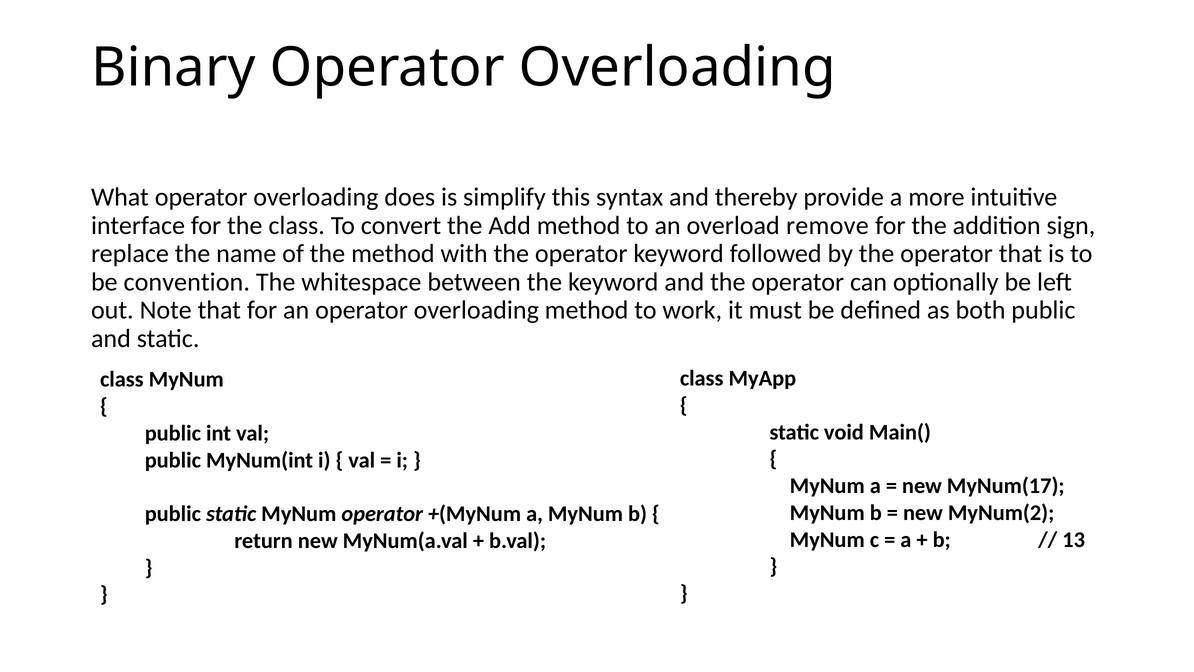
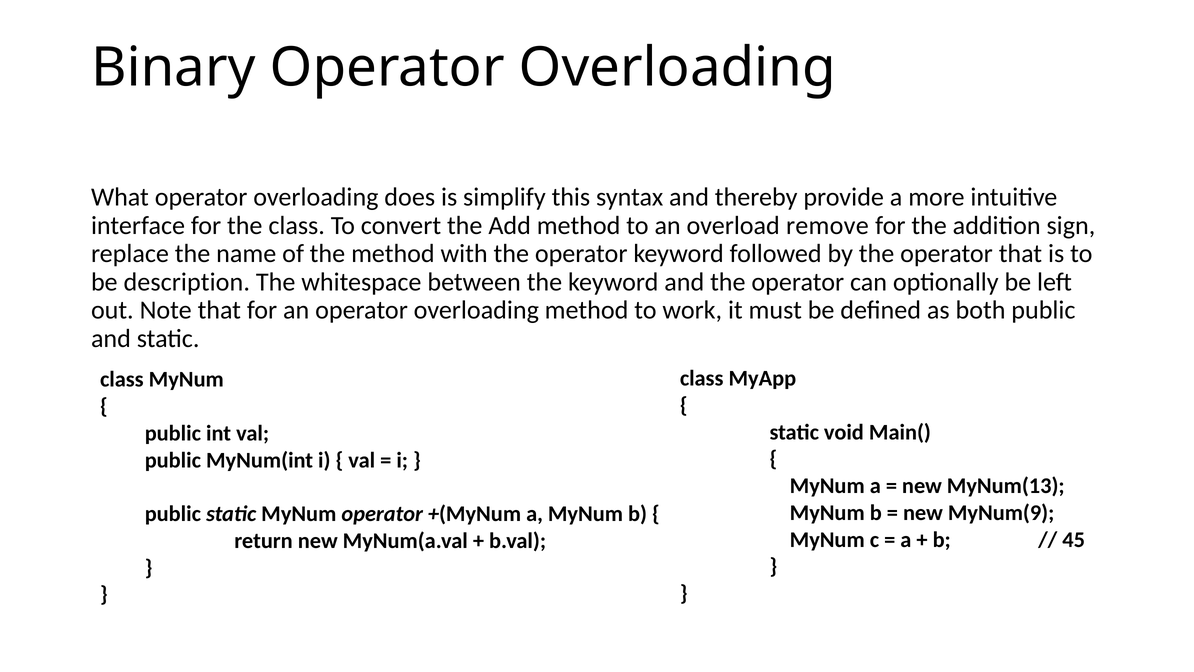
convention: convention -> description
MyNum(17: MyNum(17 -> MyNum(13
MyNum(2: MyNum(2 -> MyNum(9
13: 13 -> 45
